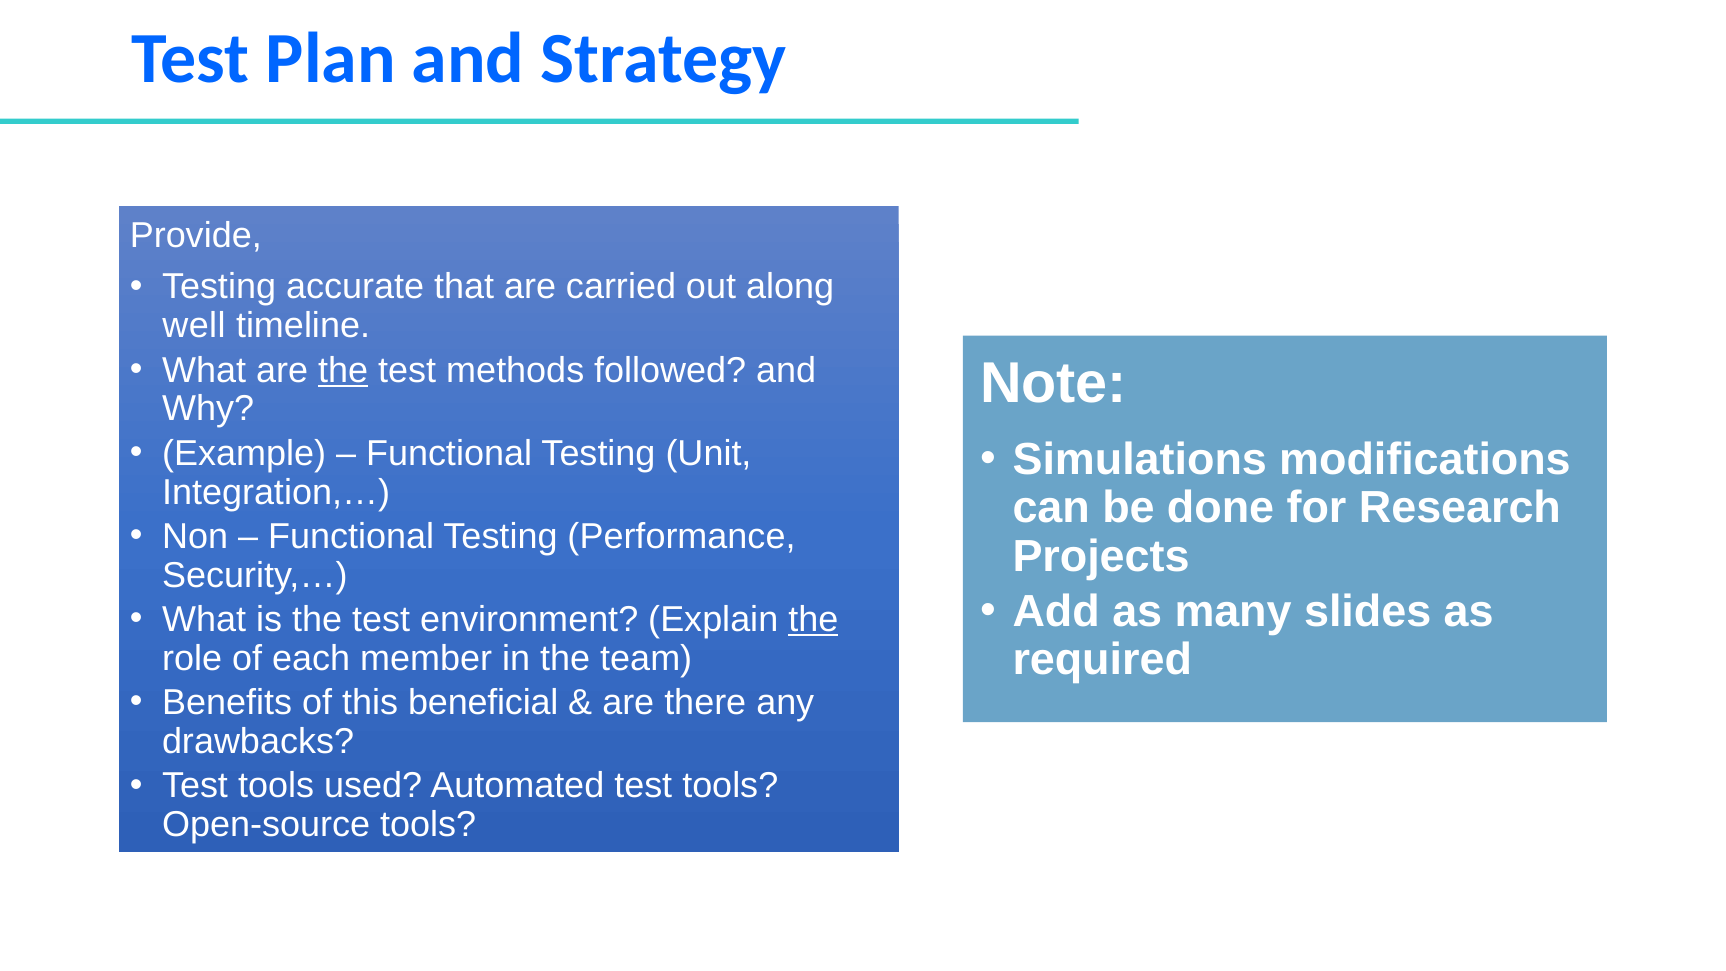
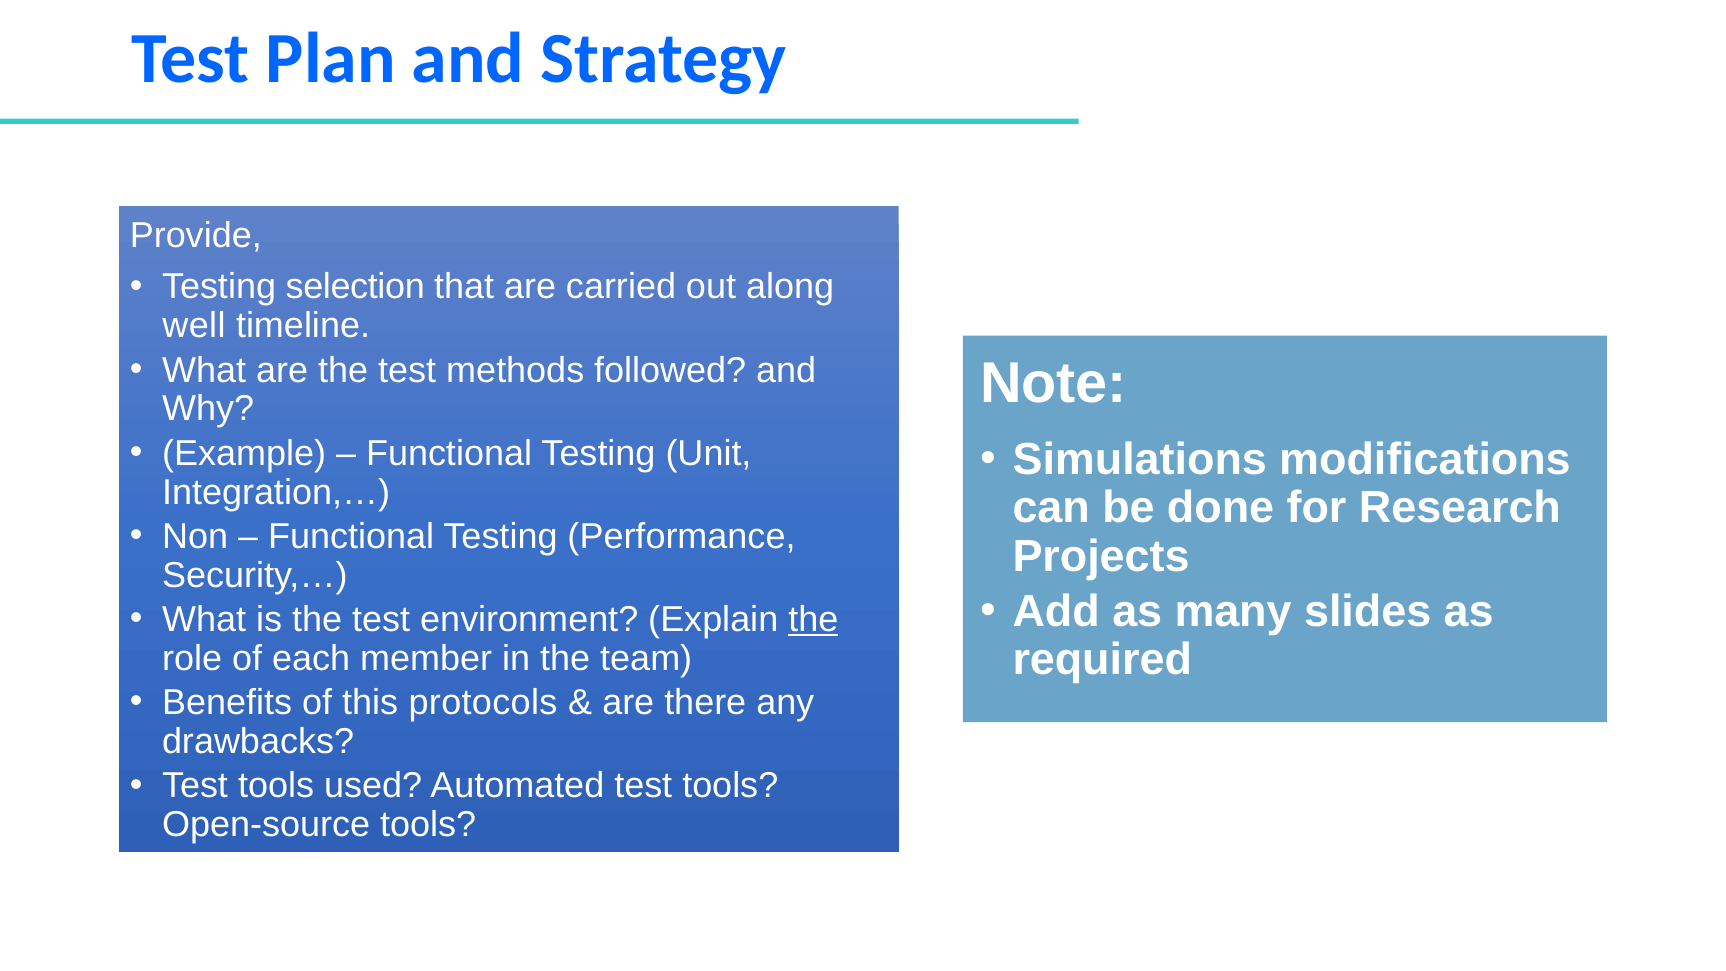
accurate: accurate -> selection
the at (343, 370) underline: present -> none
beneficial: beneficial -> protocols
